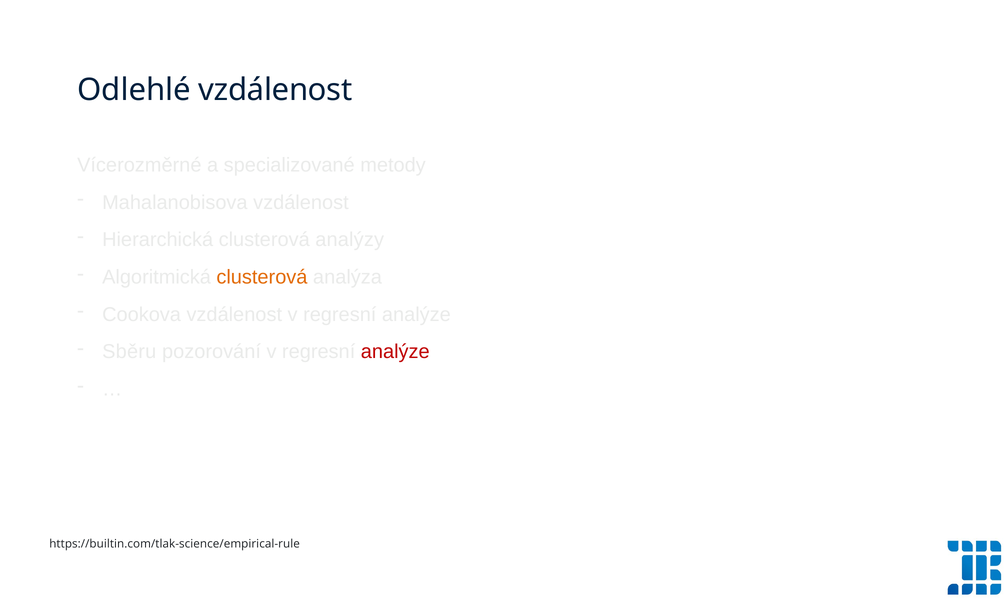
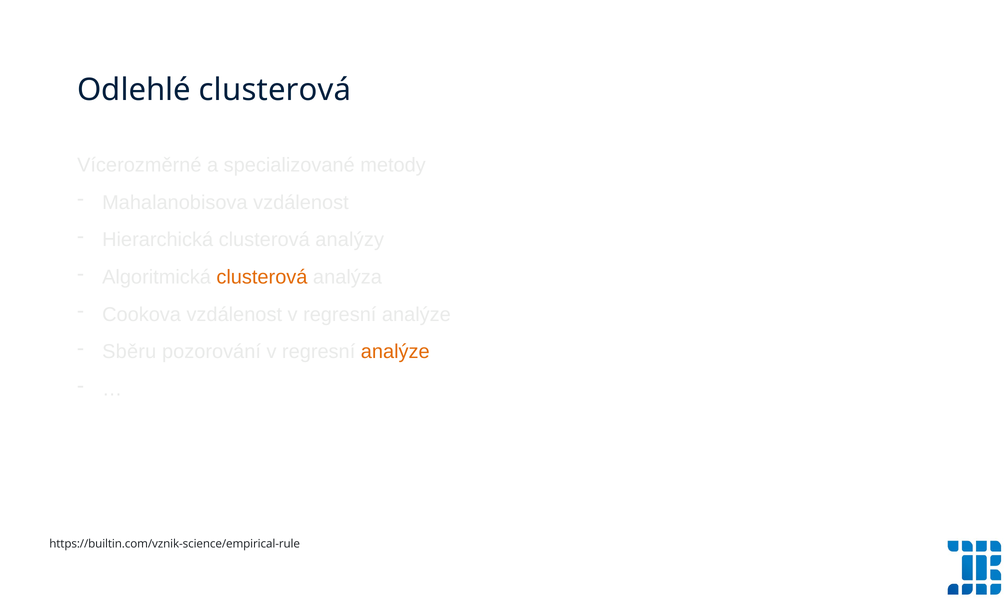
Odlehlé vzdálenost: vzdálenost -> clusterová
analýze at (395, 352) colour: red -> orange
https://builtin.com/tlak-science/empirical-rule: https://builtin.com/tlak-science/empirical-rule -> https://builtin.com/vznik-science/empirical-rule
